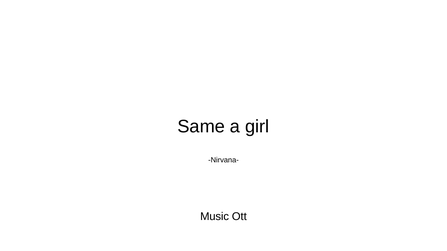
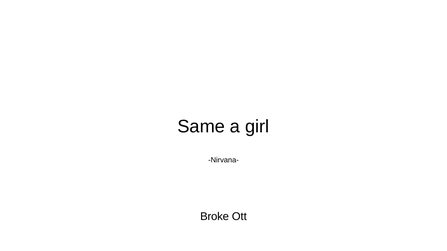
Music: Music -> Broke
